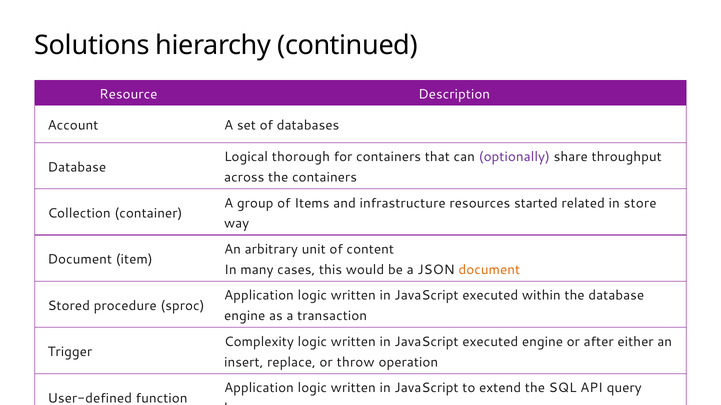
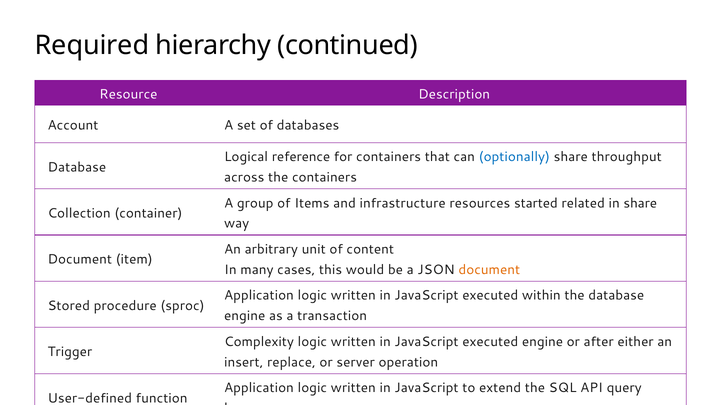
Solutions: Solutions -> Required
thorough: thorough -> reference
optionally colour: purple -> blue
in store: store -> share
throw: throw -> server
